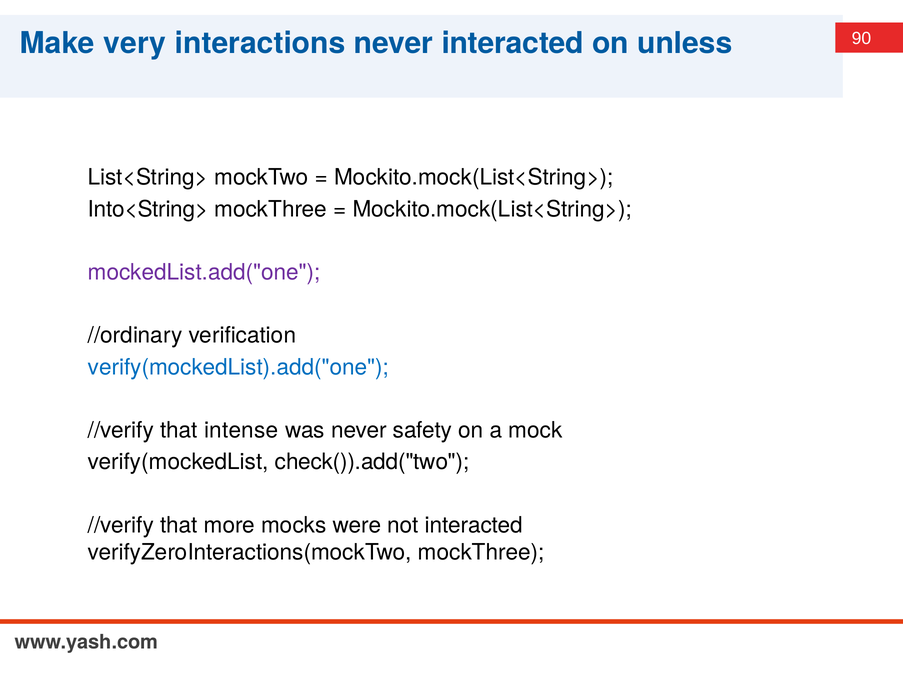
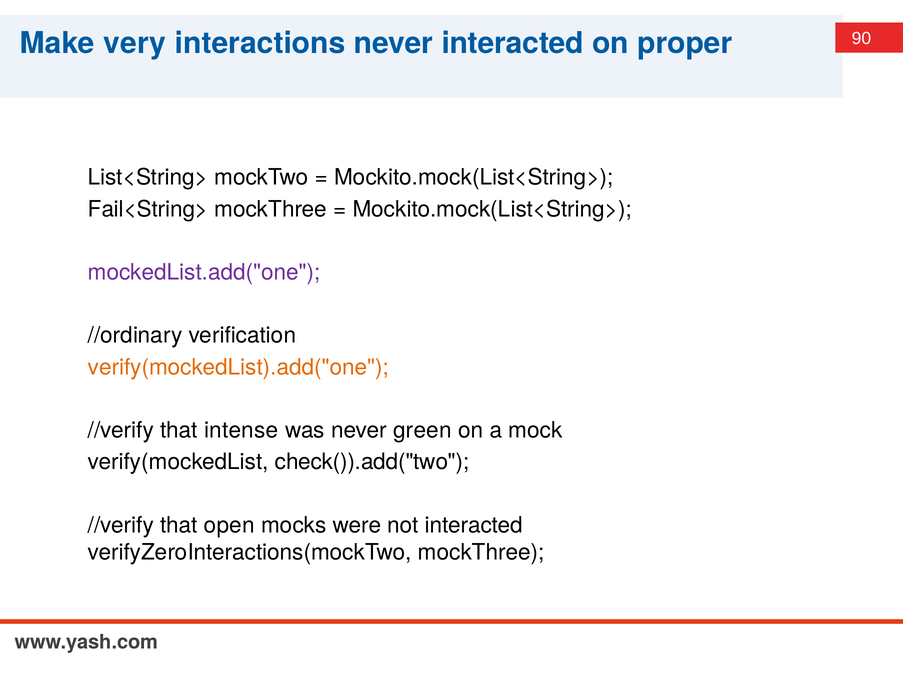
unless: unless -> proper
Into<String>: Into<String> -> Fail<String>
verify(mockedList).add("one colour: blue -> orange
safety: safety -> green
more: more -> open
